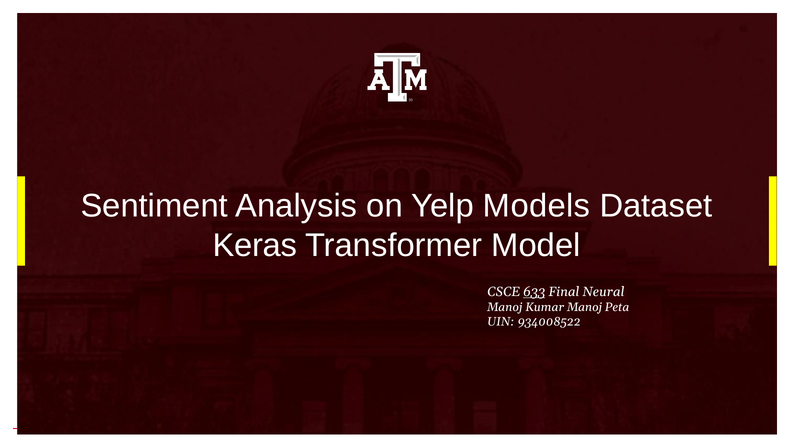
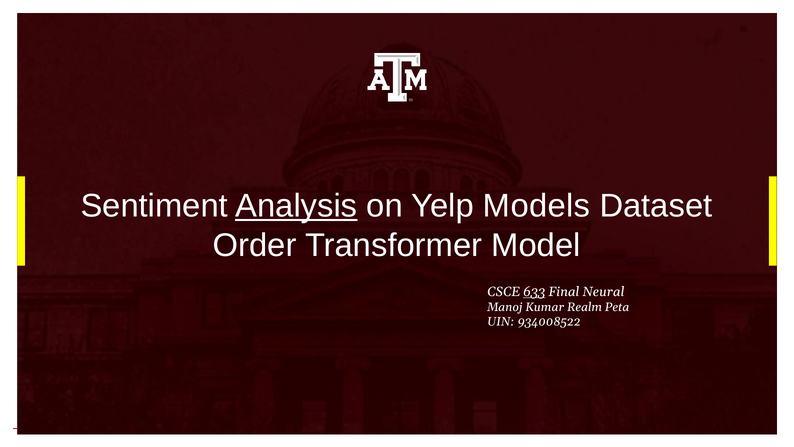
Analysis underline: none -> present
Keras: Keras -> Order
Kumar Manoj: Manoj -> Realm
